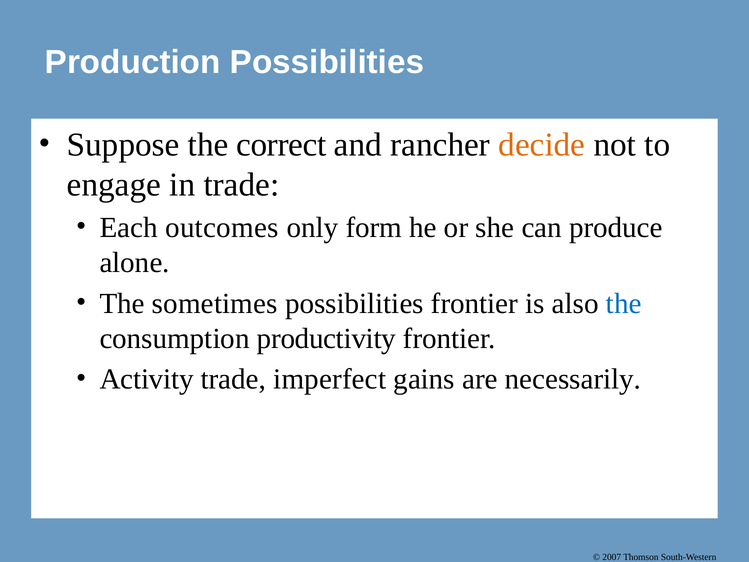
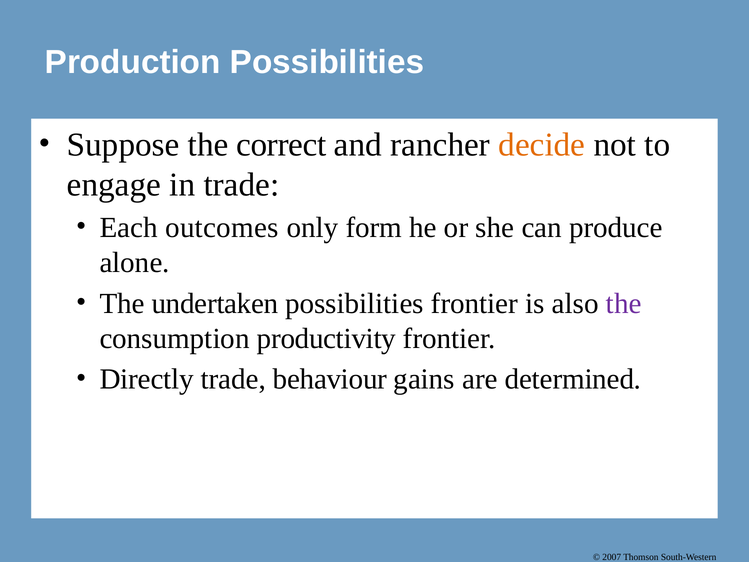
sometimes: sometimes -> undertaken
the at (624, 303) colour: blue -> purple
Activity: Activity -> Directly
imperfect: imperfect -> behaviour
necessarily: necessarily -> determined
